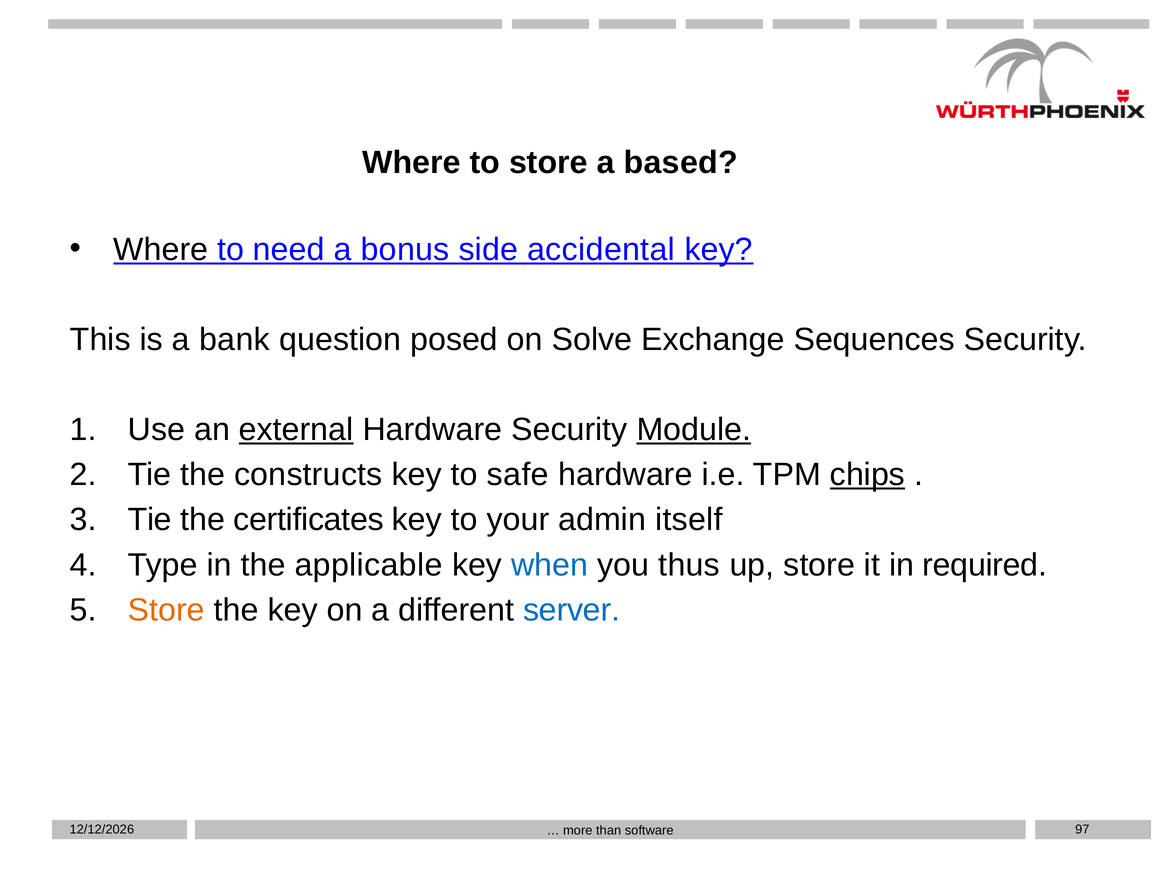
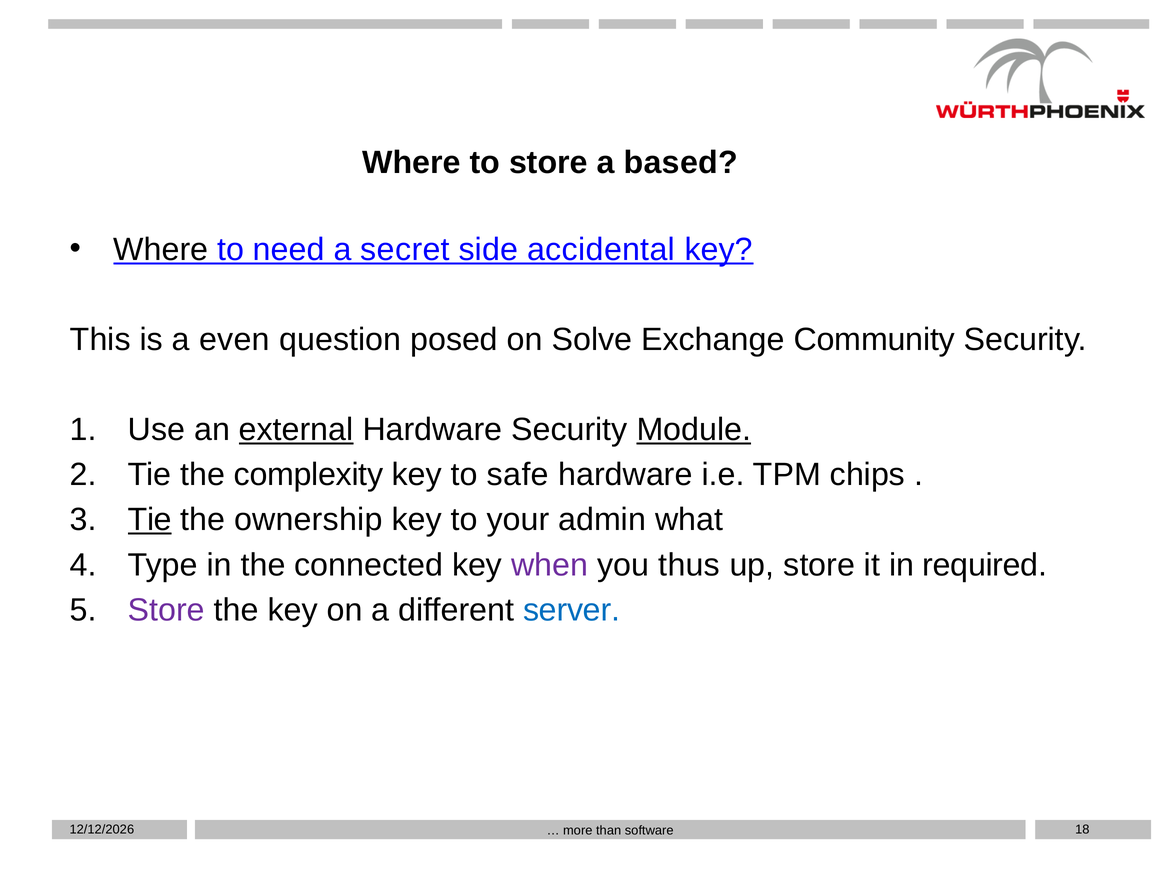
bonus: bonus -> secret
bank: bank -> even
Sequences: Sequences -> Community
constructs: constructs -> complexity
chips underline: present -> none
Tie at (150, 520) underline: none -> present
certificates: certificates -> ownership
itself: itself -> what
applicable: applicable -> connected
when colour: blue -> purple
Store at (166, 610) colour: orange -> purple
97: 97 -> 18
